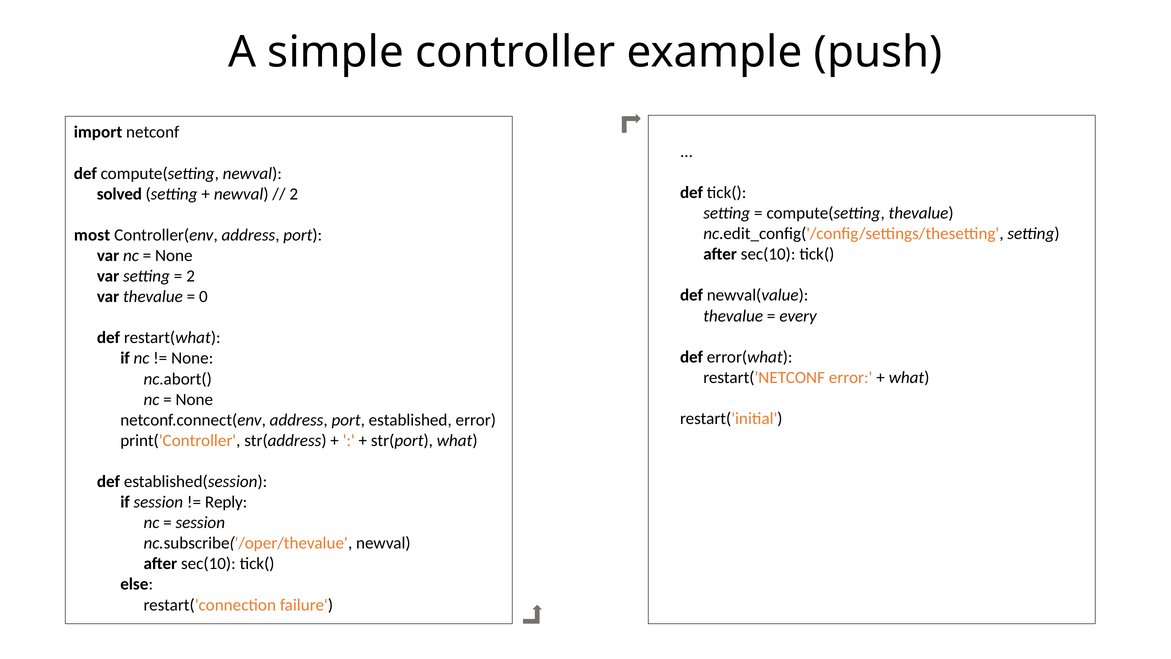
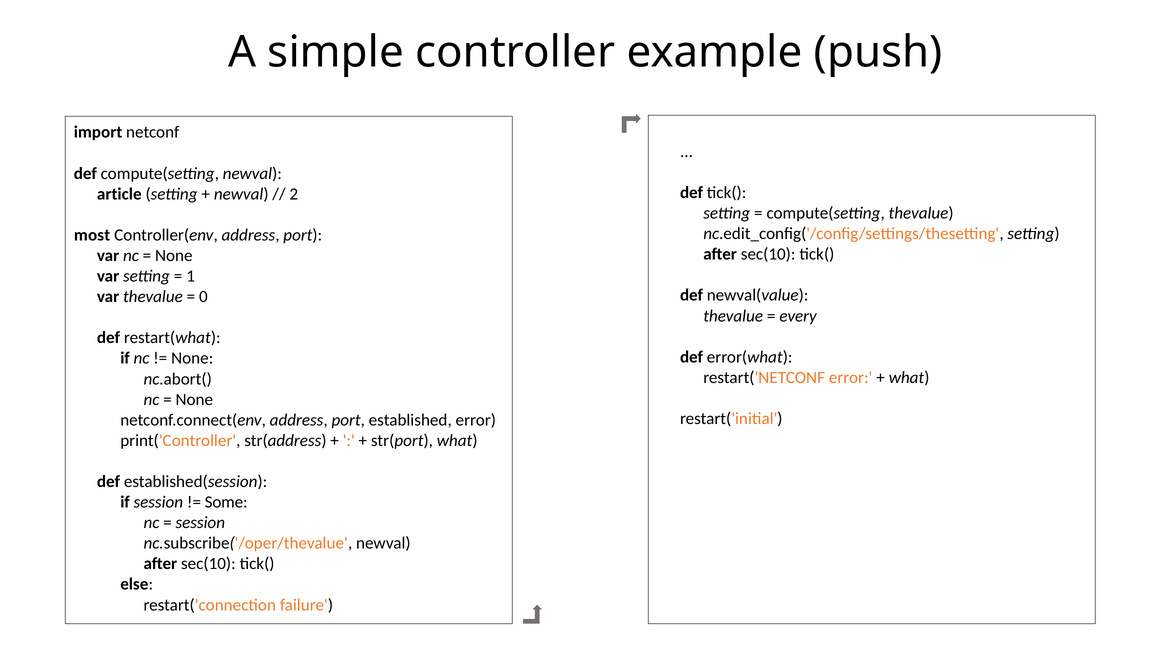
solved: solved -> article
2 at (191, 276): 2 -> 1
Reply: Reply -> Some
